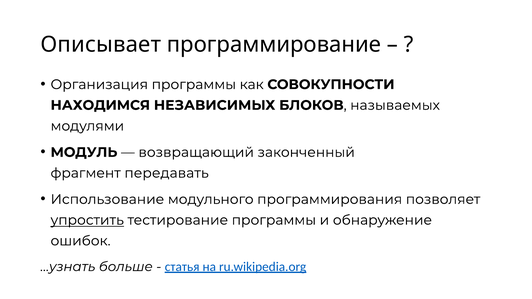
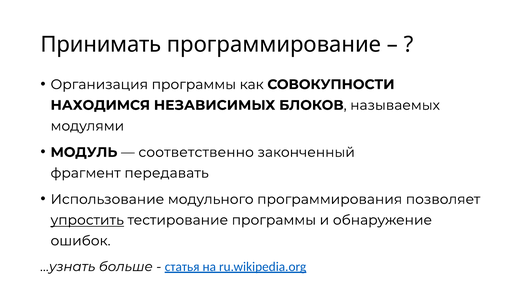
Описывает: Описывает -> Принимать
возвращающий: возвращающий -> соответственно
